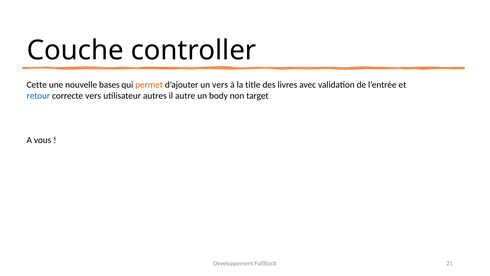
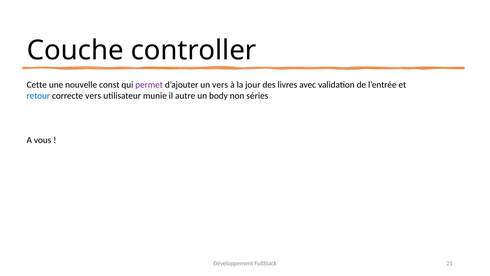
bases: bases -> const
permet colour: orange -> purple
title: title -> jour
autres: autres -> munie
target: target -> séries
